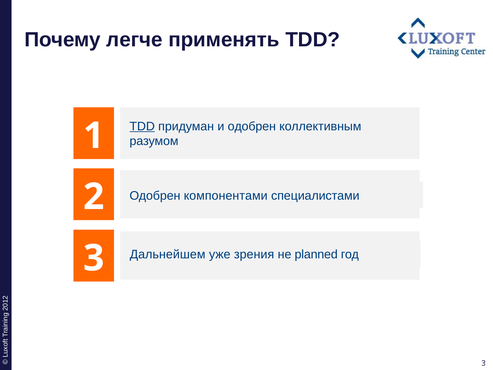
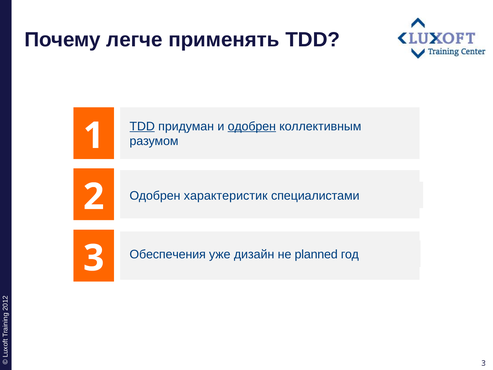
одобрен at (252, 126) underline: none -> present
компонентами: компонентами -> характеристик
Дальнейшем: Дальнейшем -> Обеспечения
зрения: зрения -> дизайн
